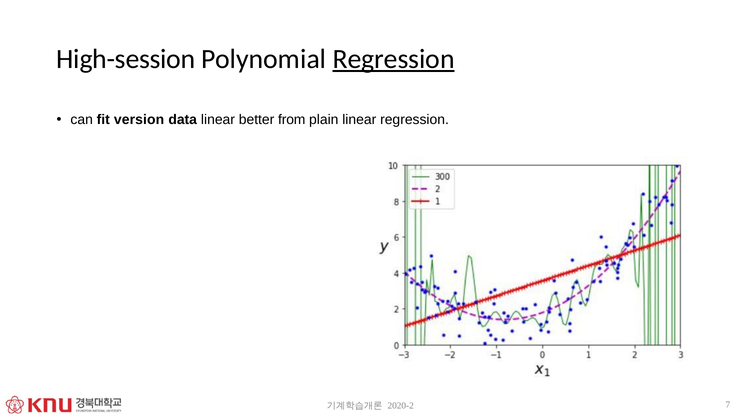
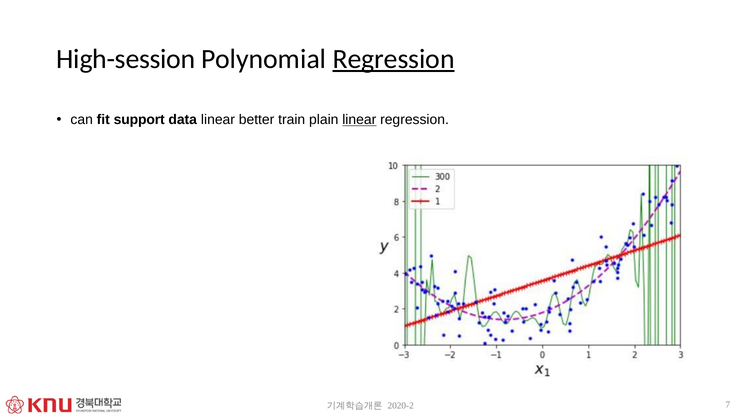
version: version -> support
from: from -> train
linear at (359, 120) underline: none -> present
